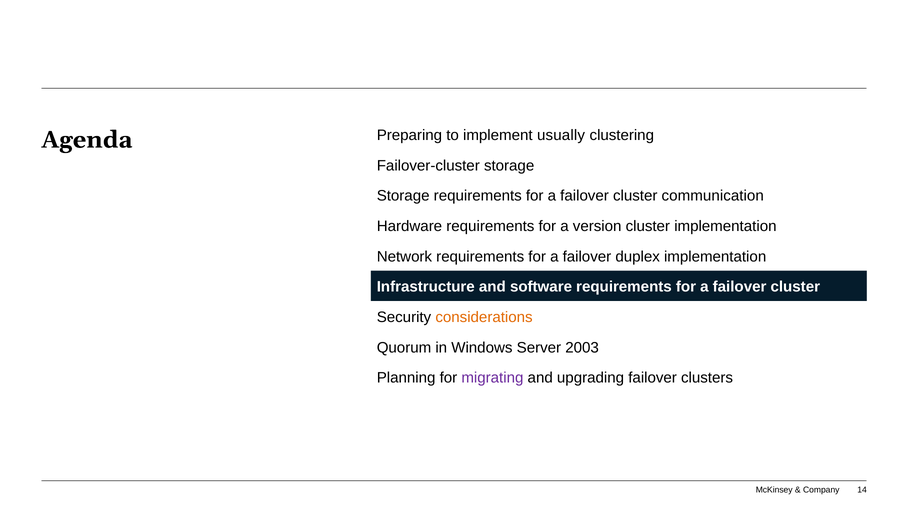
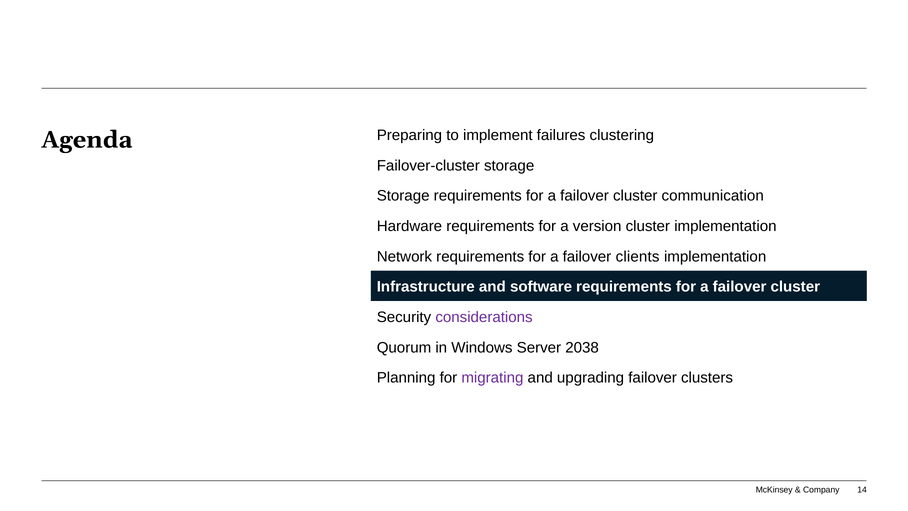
usually: usually -> failures
duplex: duplex -> clients
considerations colour: orange -> purple
2003: 2003 -> 2038
